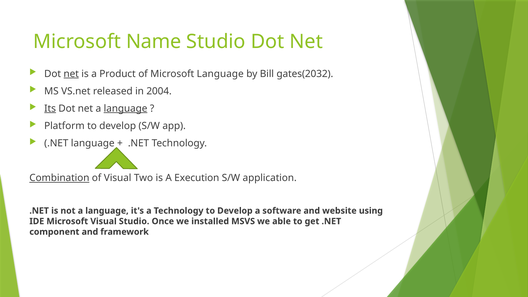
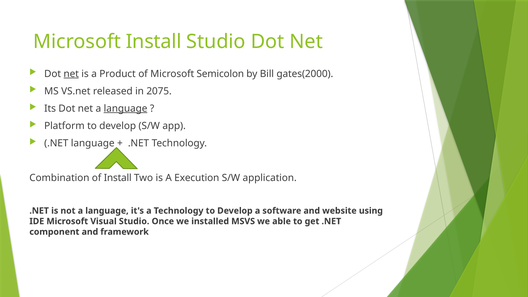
Microsoft Name: Name -> Install
Microsoft Language: Language -> Semicolon
gates(2032: gates(2032 -> gates(2000
2004: 2004 -> 2075
Its underline: present -> none
Combination underline: present -> none
of Visual: Visual -> Install
